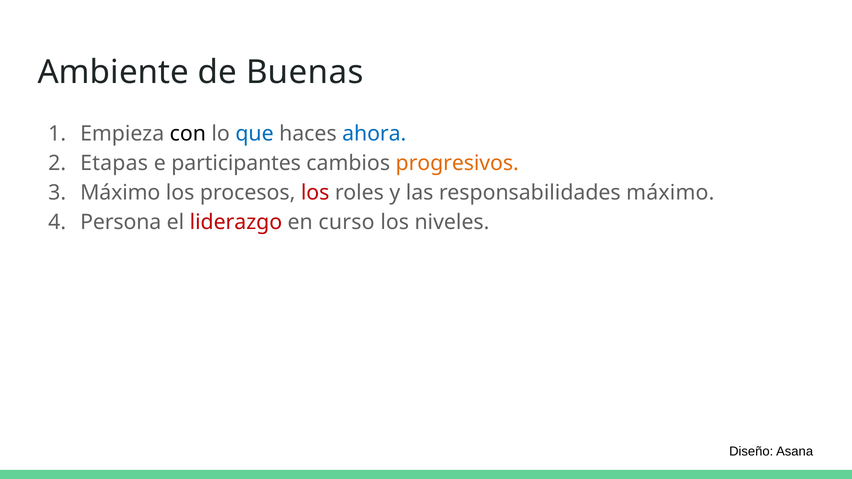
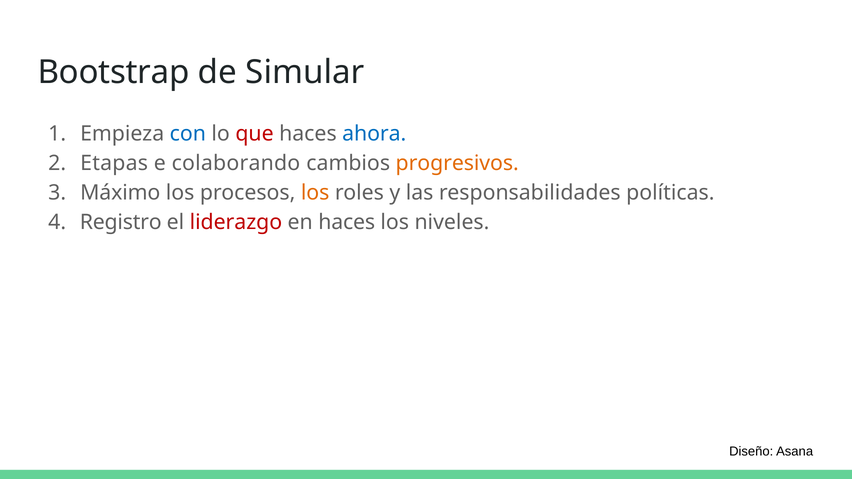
Ambiente: Ambiente -> Bootstrap
Buenas: Buenas -> Simular
con colour: black -> blue
que colour: blue -> red
participantes: participantes -> colaborando
los at (315, 193) colour: red -> orange
responsabilidades máximo: máximo -> políticas
Persona: Persona -> Registro
en curso: curso -> haces
